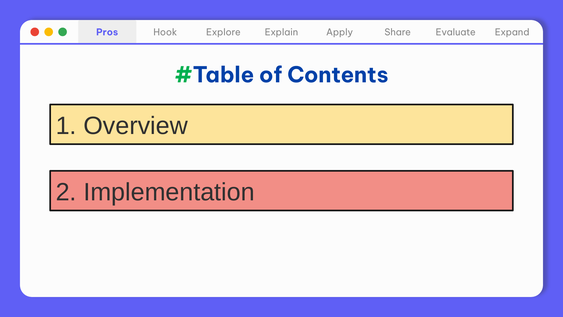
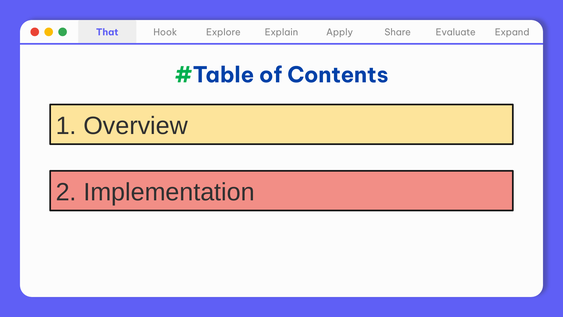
Pros: Pros -> That
